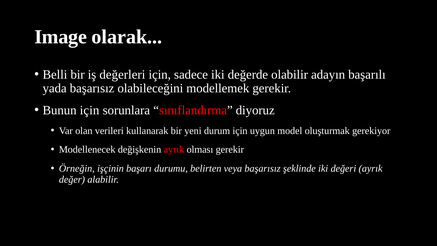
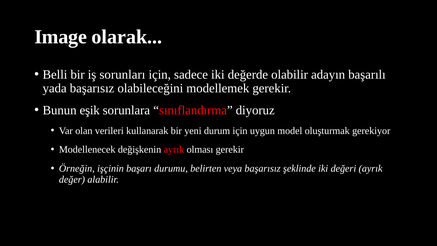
değerleri: değerleri -> sorunları
Bunun için: için -> eşik
